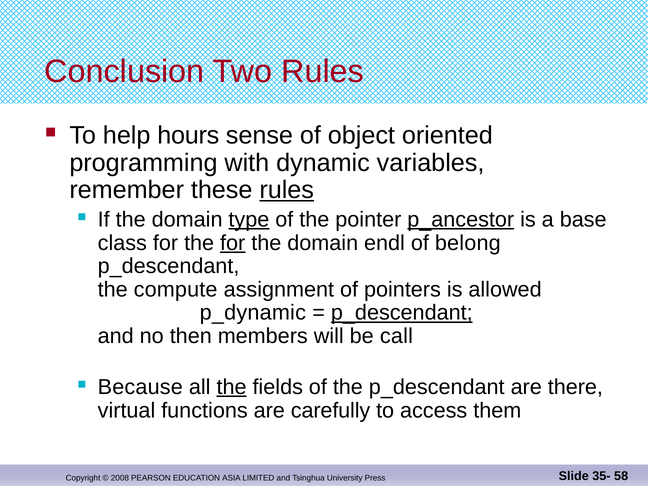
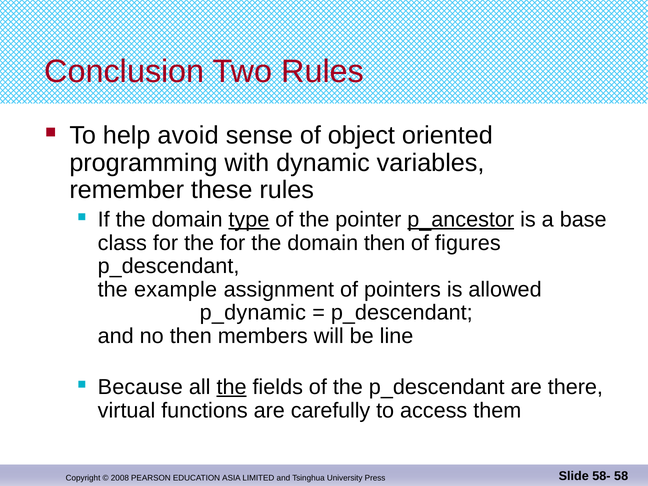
hours: hours -> avoid
rules at (287, 190) underline: present -> none
for at (233, 243) underline: present -> none
domain endl: endl -> then
belong: belong -> figures
compute: compute -> example
p_descendant at (402, 313) underline: present -> none
call: call -> line
35-: 35- -> 58-
